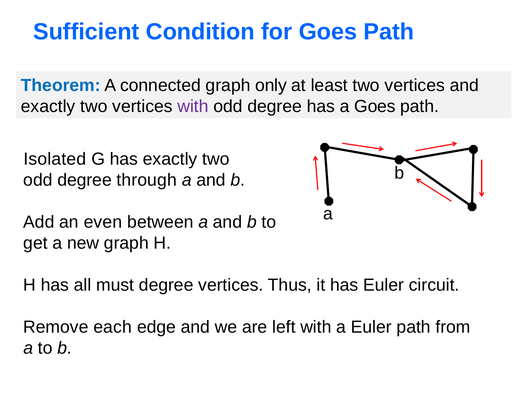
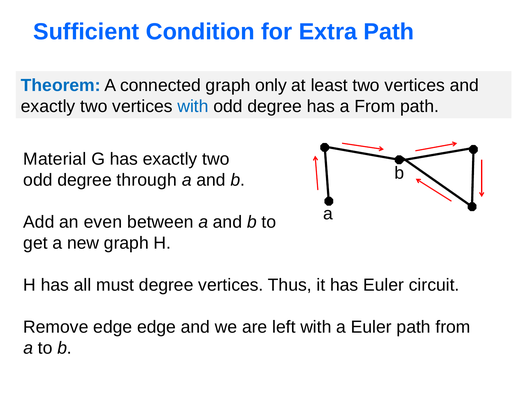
for Goes: Goes -> Extra
with at (193, 106) colour: purple -> blue
a Goes: Goes -> From
Isolated: Isolated -> Material
Remove each: each -> edge
